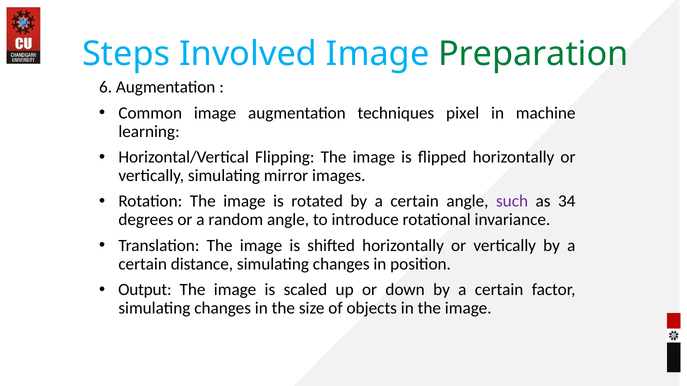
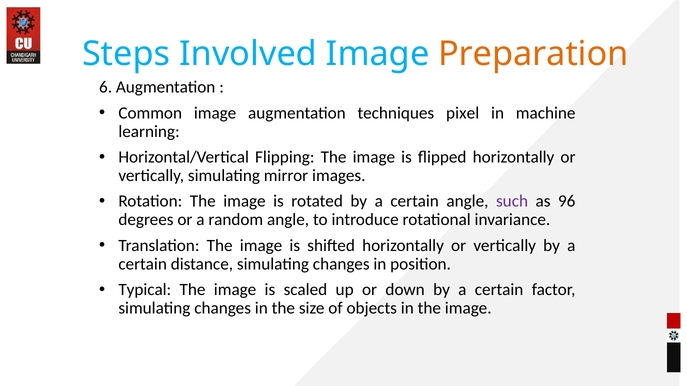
Preparation colour: green -> orange
34: 34 -> 96
Output: Output -> Typical
